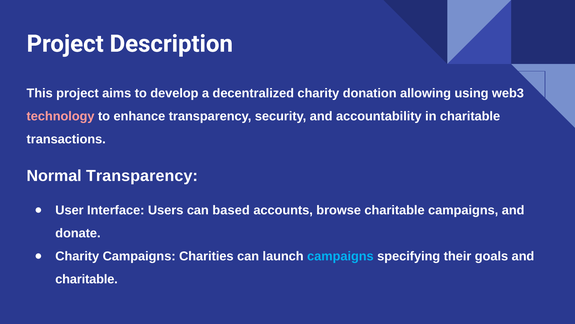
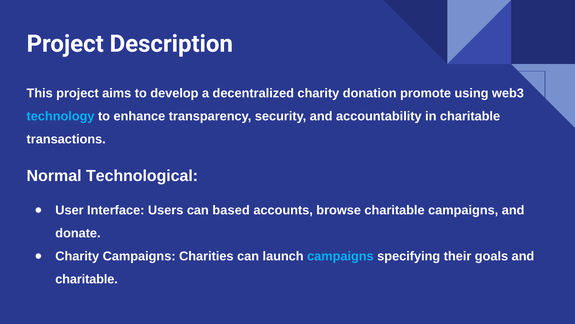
allowing: allowing -> promote
technology colour: pink -> light blue
Normal Transparency: Transparency -> Technological
